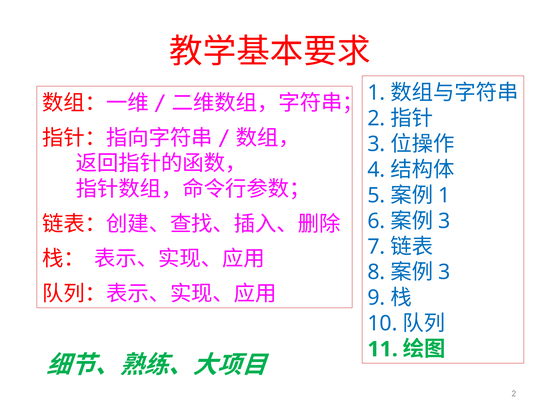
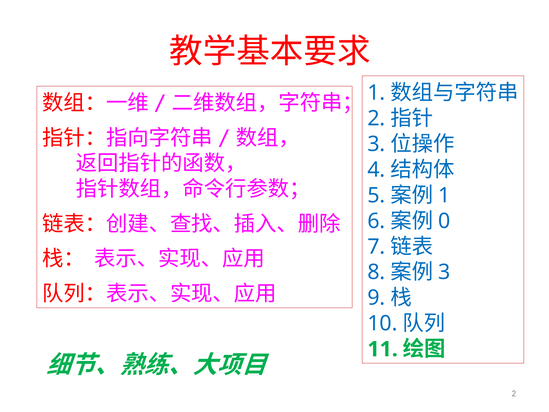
3 at (444, 221): 3 -> 0
